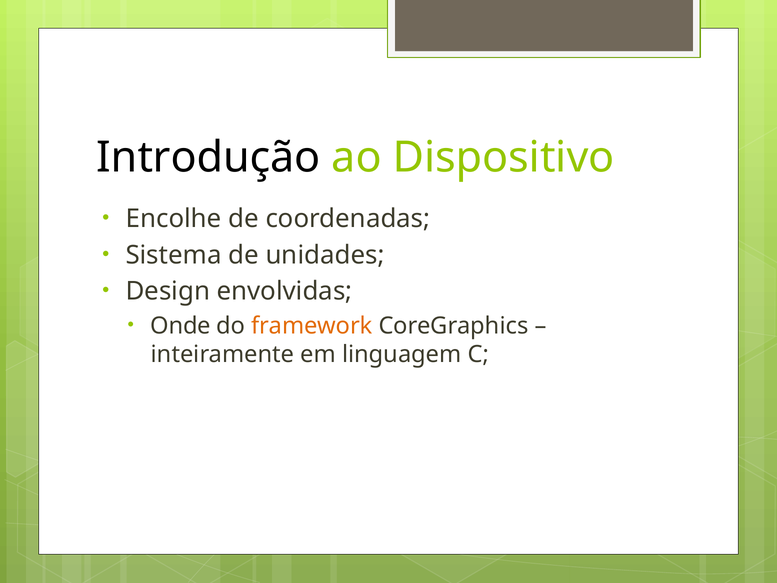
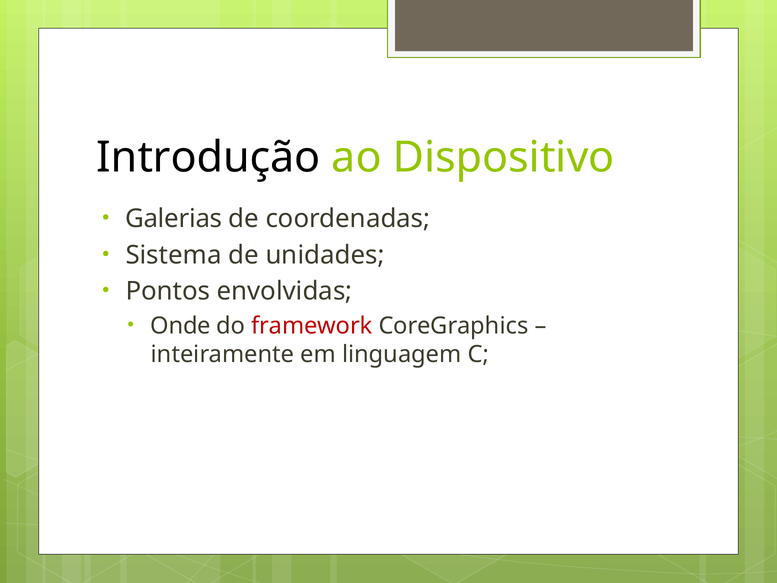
Encolhe: Encolhe -> Galerias
Design: Design -> Pontos
framework colour: orange -> red
